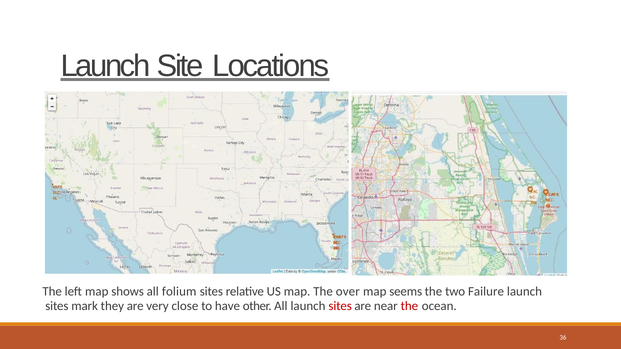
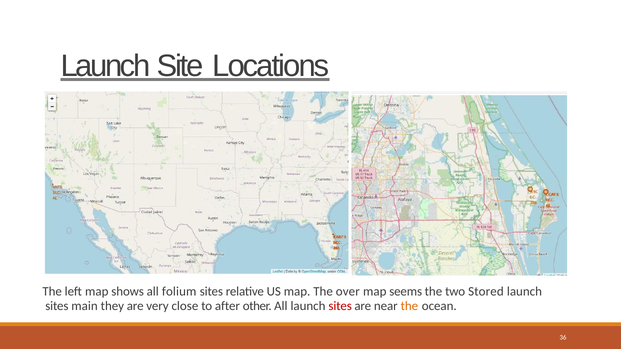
Failure: Failure -> Stored
mark: mark -> main
have: have -> after
the at (409, 306) colour: red -> orange
